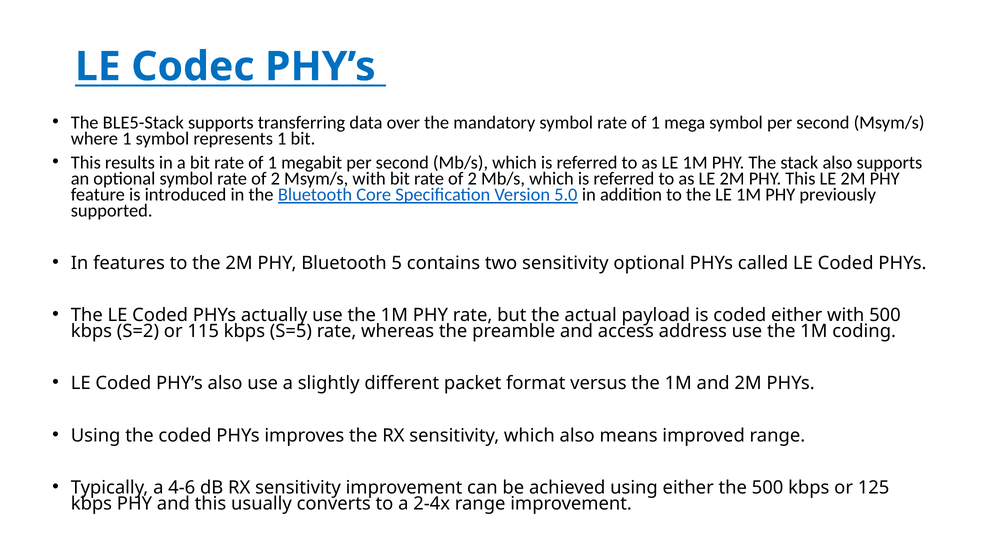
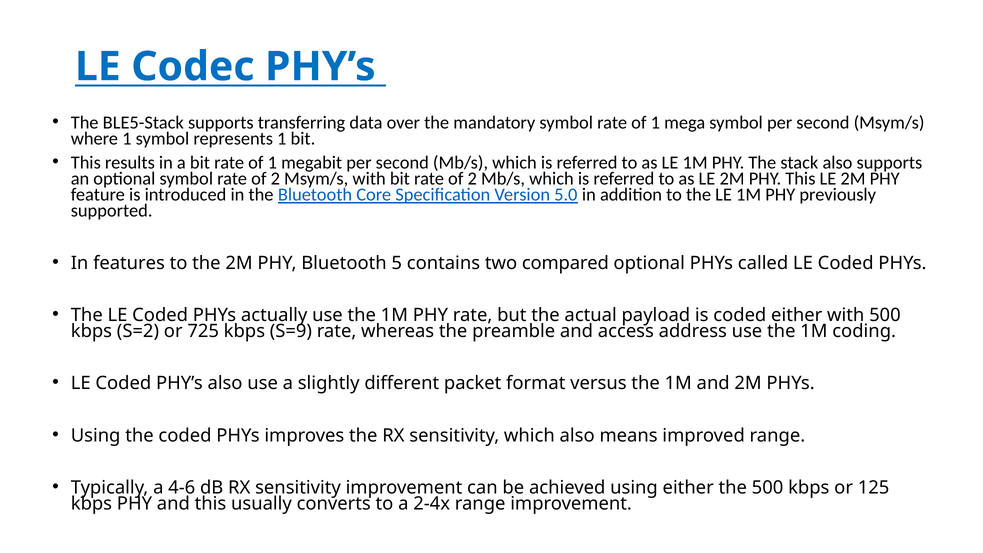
two sensitivity: sensitivity -> compared
115: 115 -> 725
S=5: S=5 -> S=9
